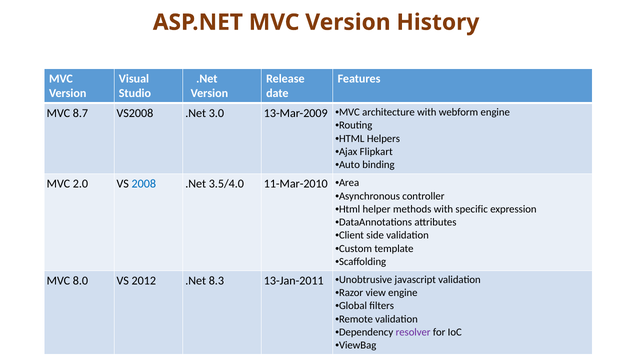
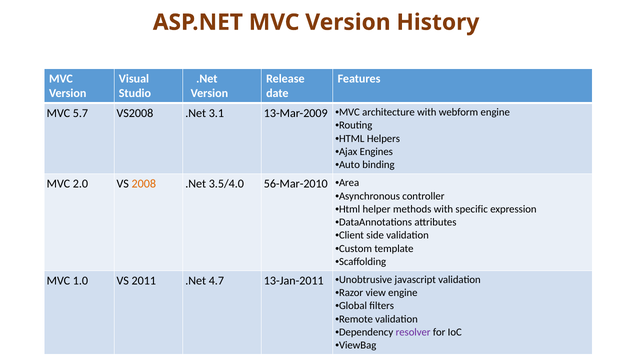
8.7: 8.7 -> 5.7
3.0: 3.0 -> 3.1
Flipkart: Flipkart -> Engines
2008 colour: blue -> orange
11-Mar-2010: 11-Mar-2010 -> 56-Mar-2010
8.0: 8.0 -> 1.0
2012: 2012 -> 2011
8.3: 8.3 -> 4.7
